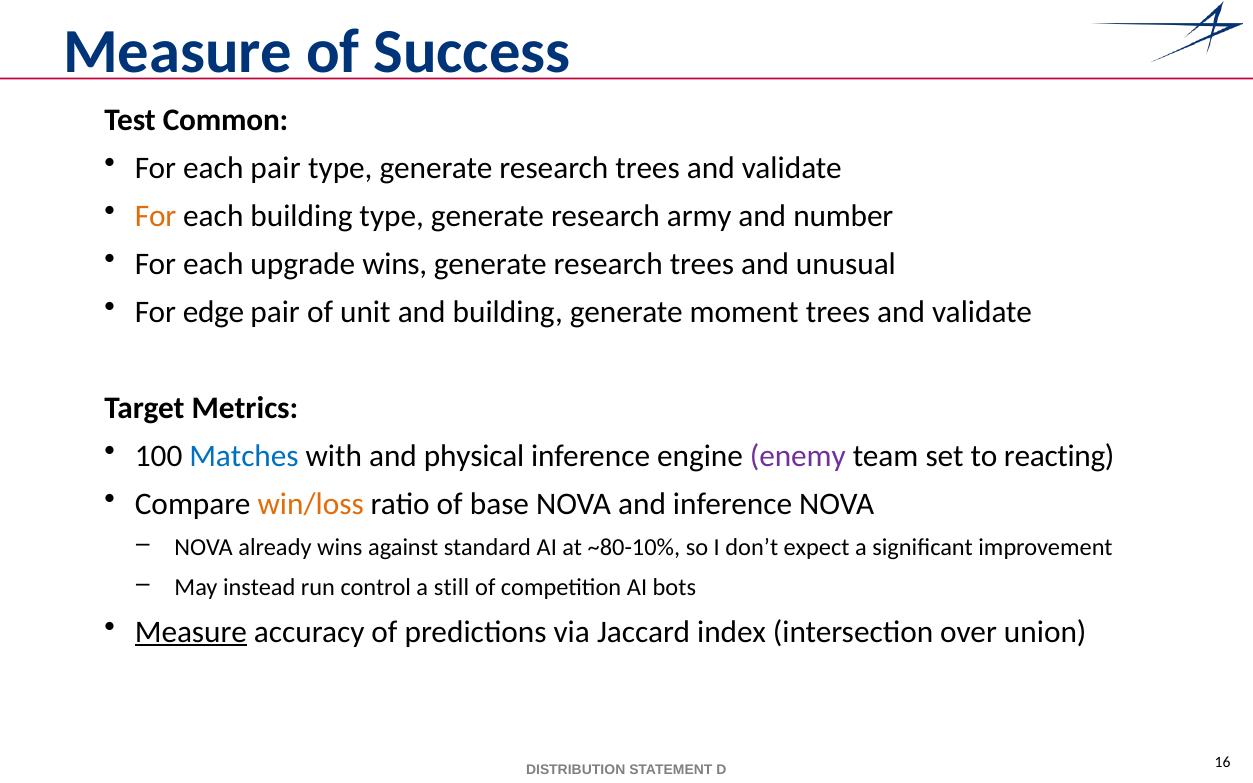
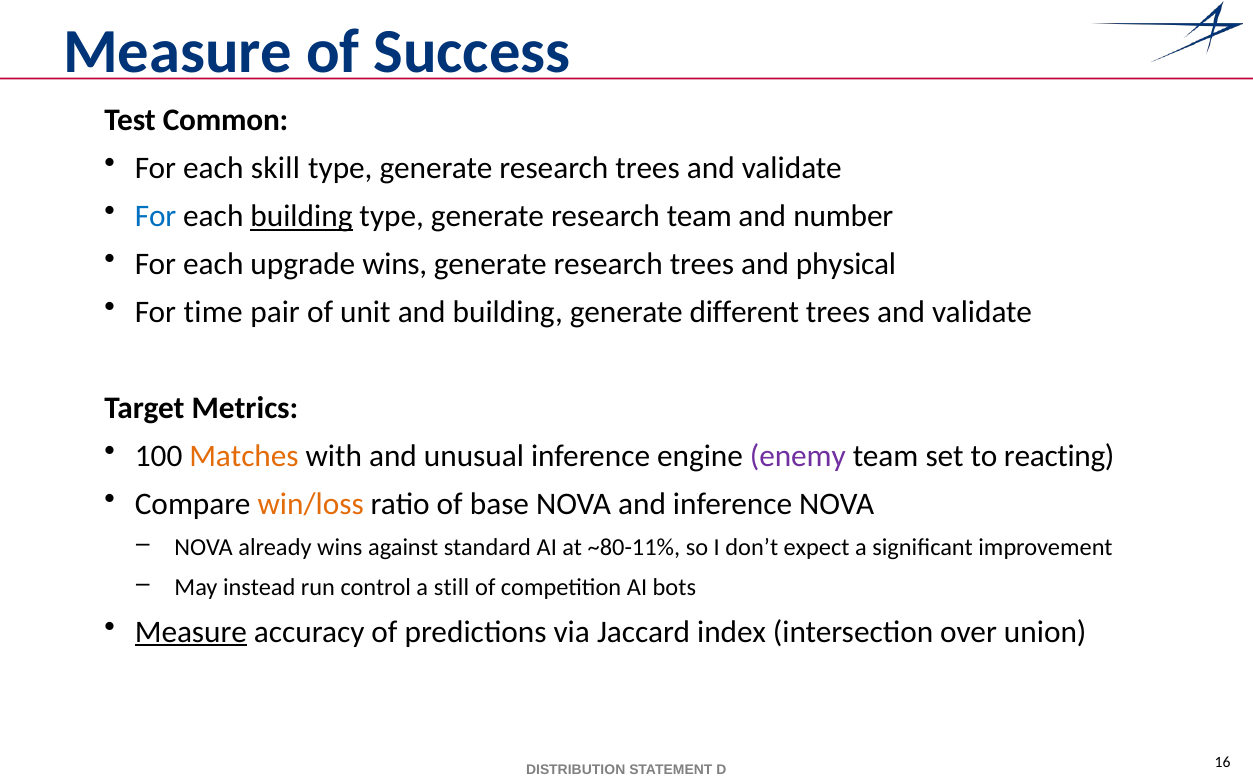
each pair: pair -> skill
For at (156, 216) colour: orange -> blue
building at (301, 216) underline: none -> present
research army: army -> team
unusual: unusual -> physical
edge: edge -> time
moment: moment -> different
Matches colour: blue -> orange
physical: physical -> unusual
~80-10%: ~80-10% -> ~80-11%
